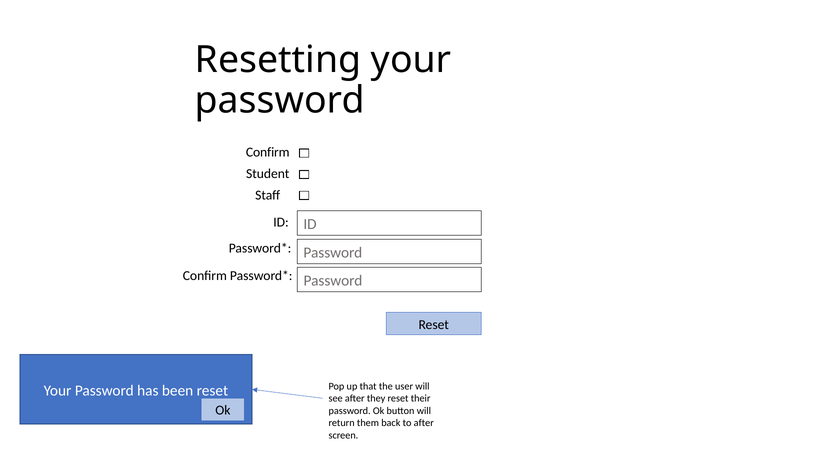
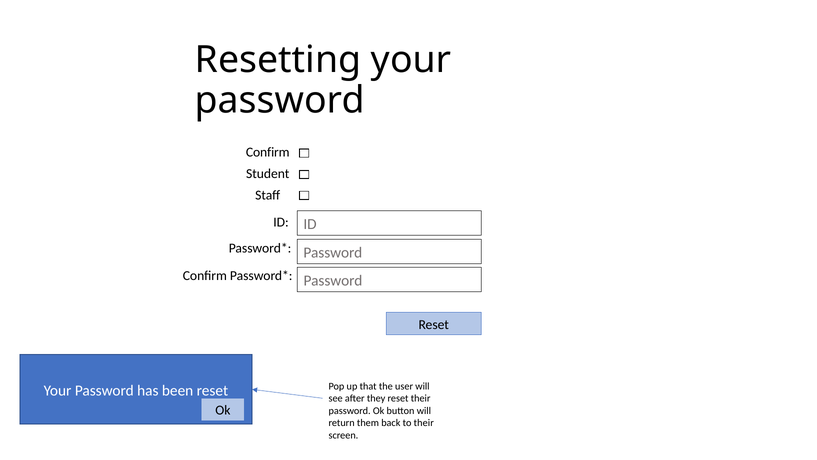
to after: after -> their
